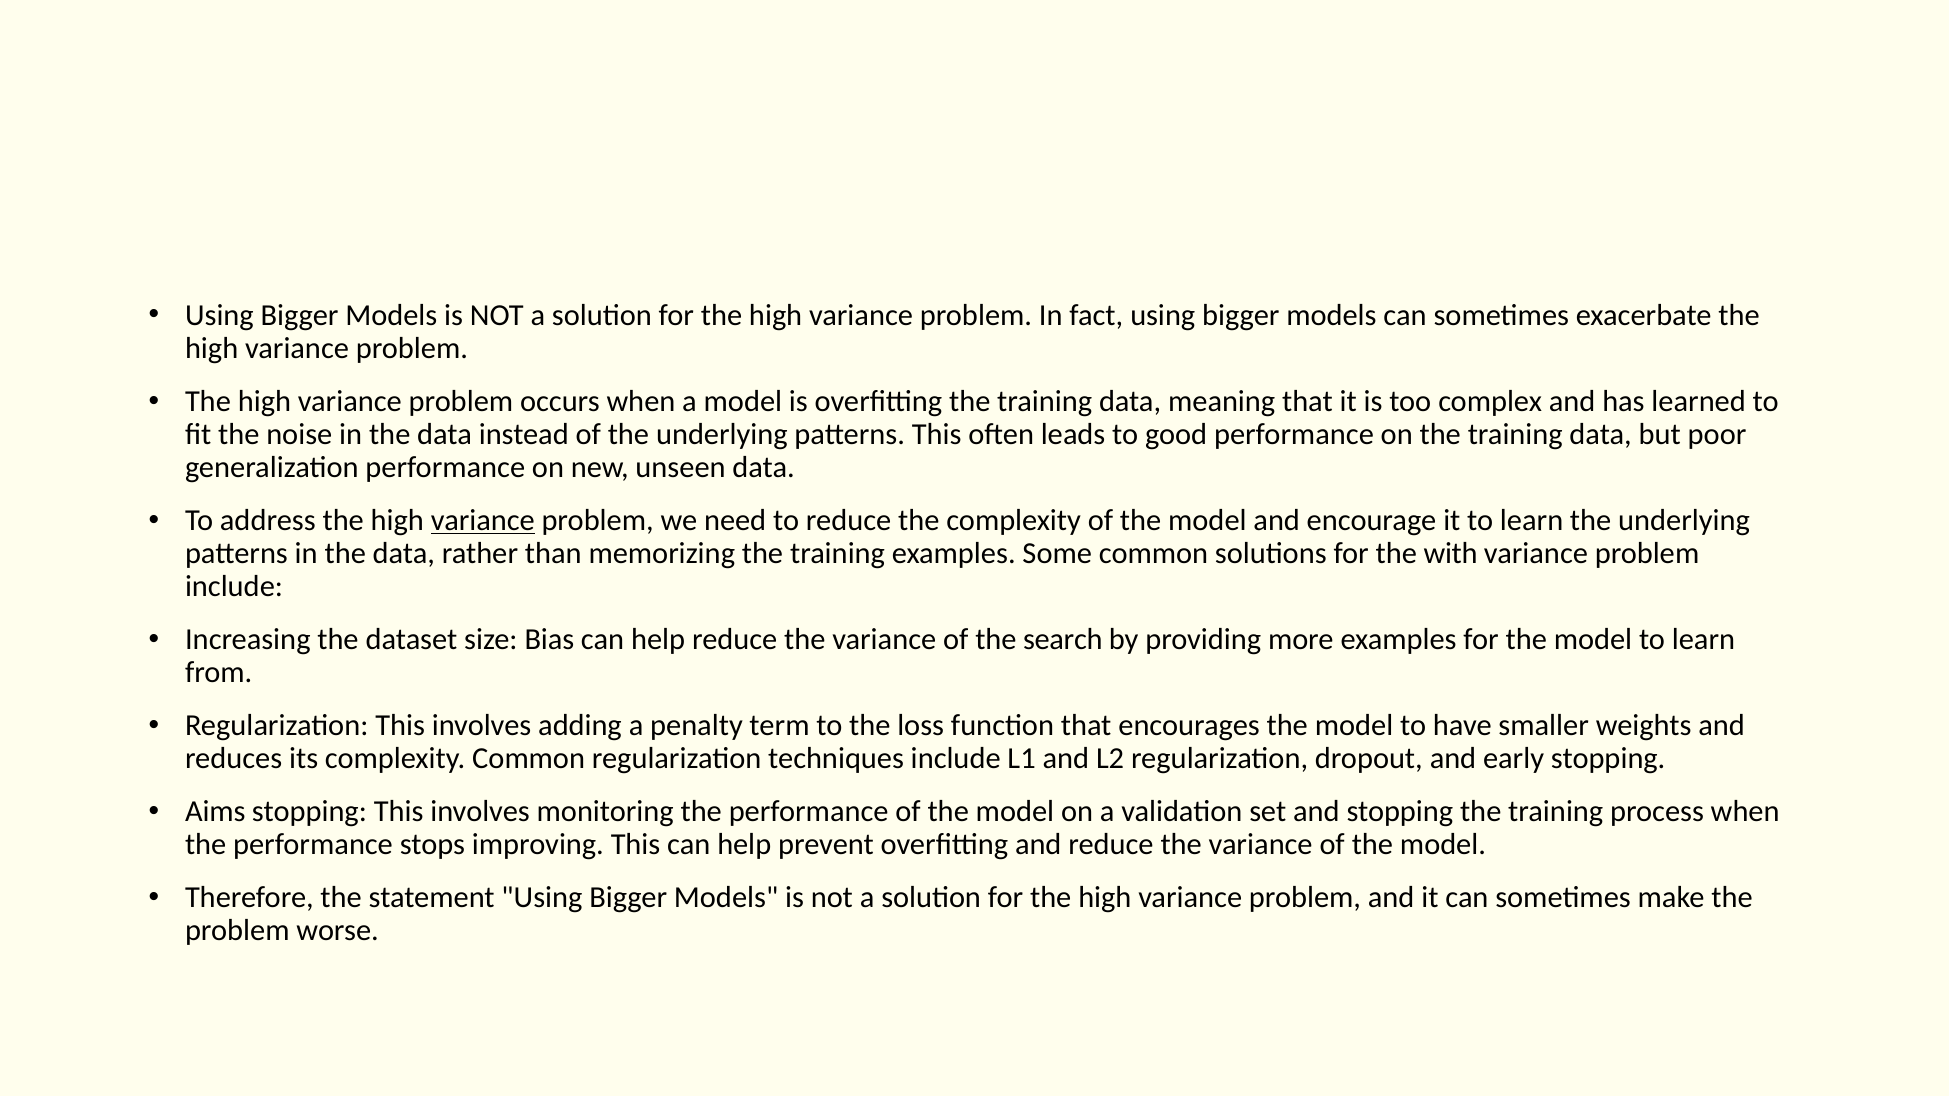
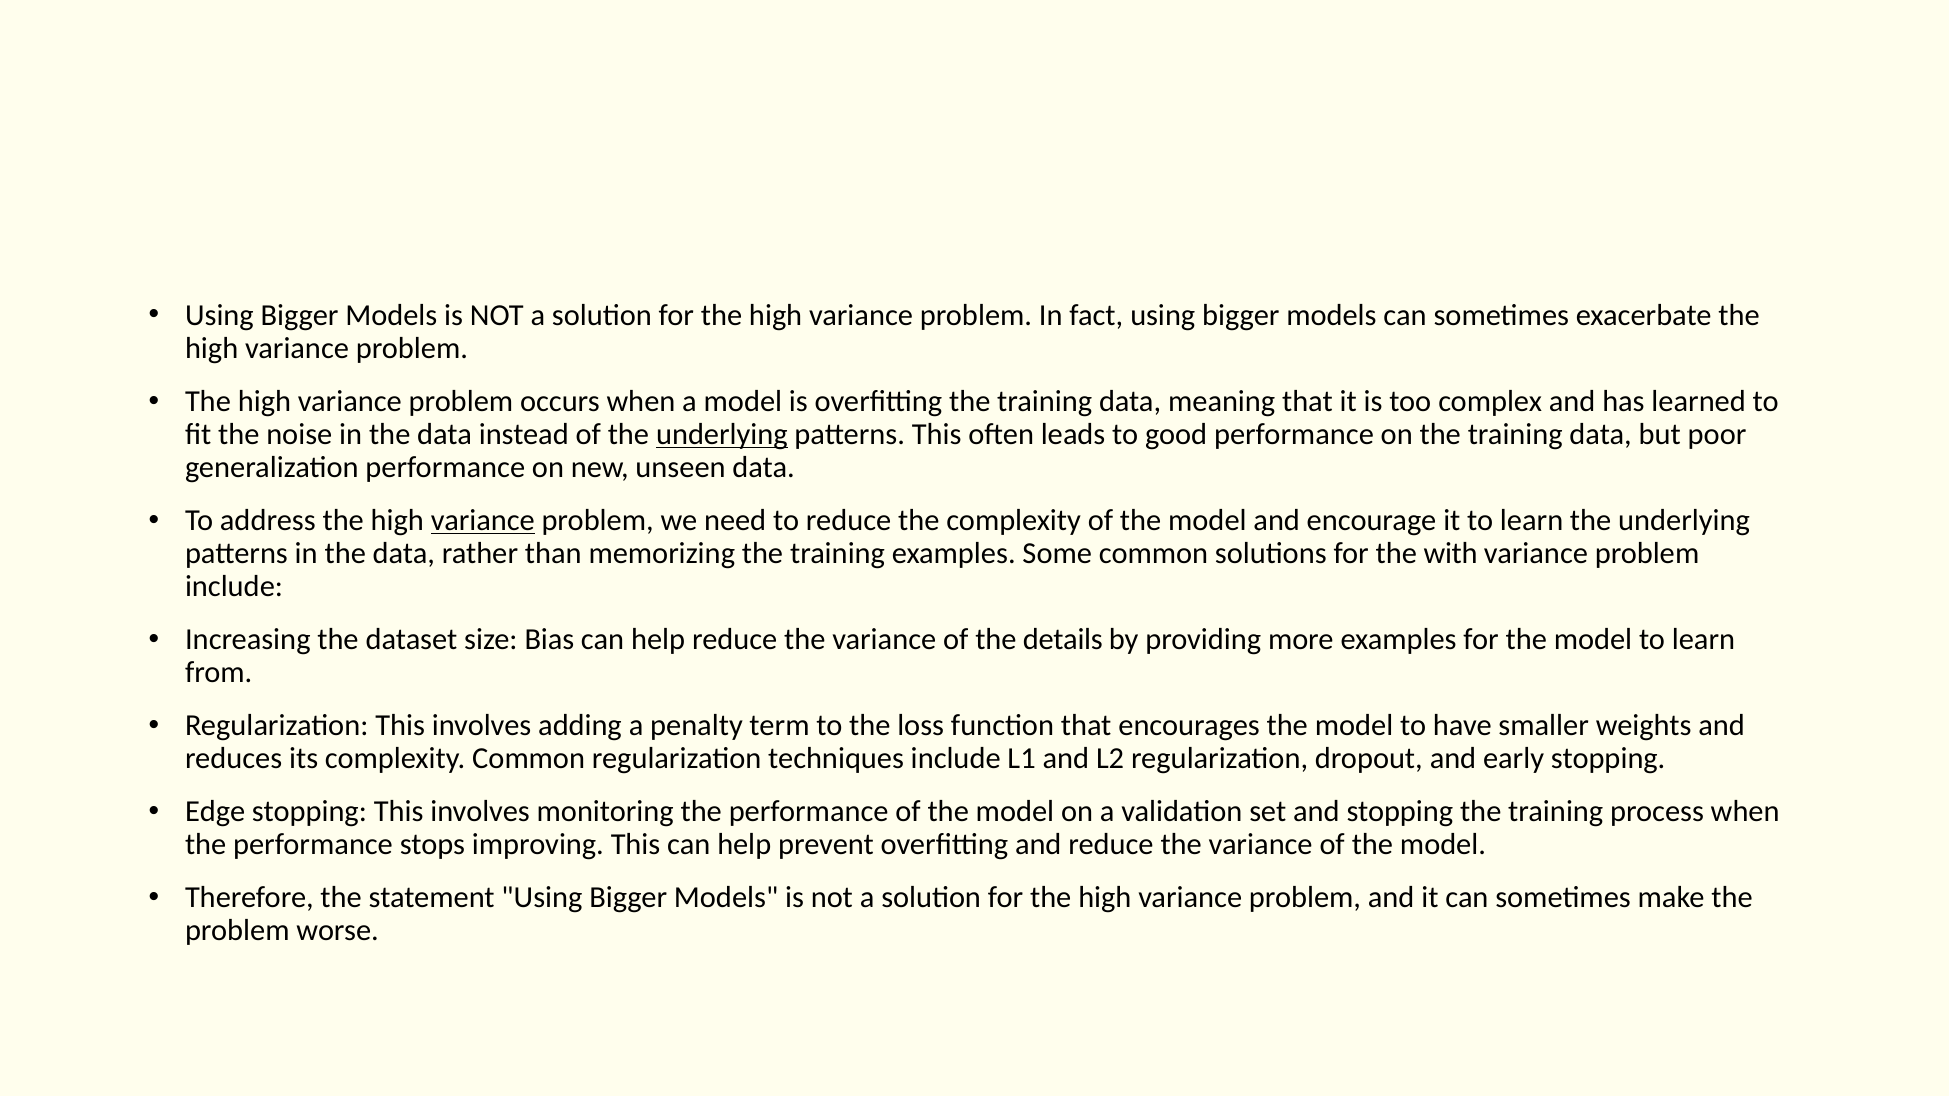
underlying at (722, 434) underline: none -> present
search: search -> details
Aims: Aims -> Edge
